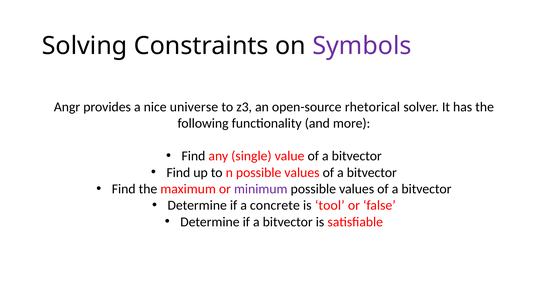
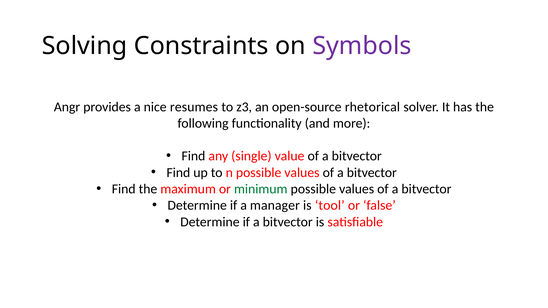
universe: universe -> resumes
minimum colour: purple -> green
concrete: concrete -> manager
